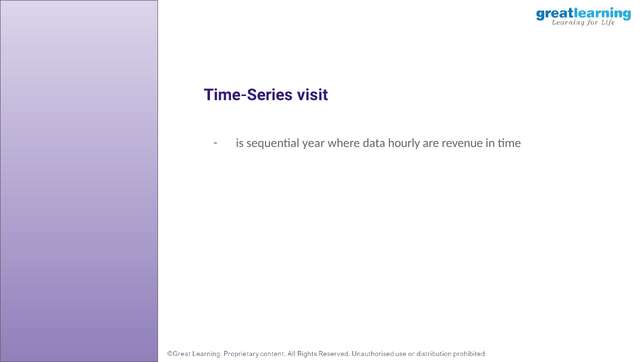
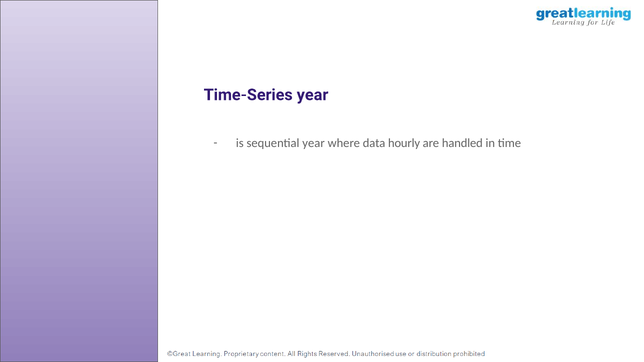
Time-Series visit: visit -> year
revenue: revenue -> handled
